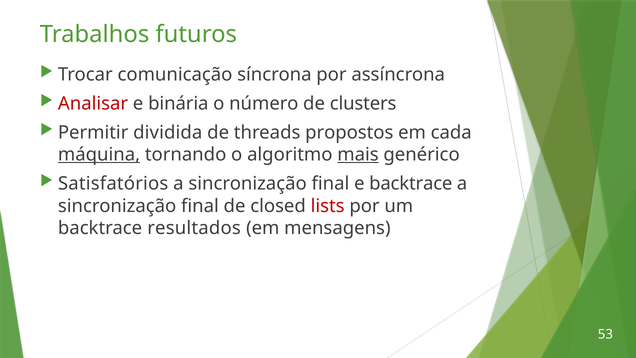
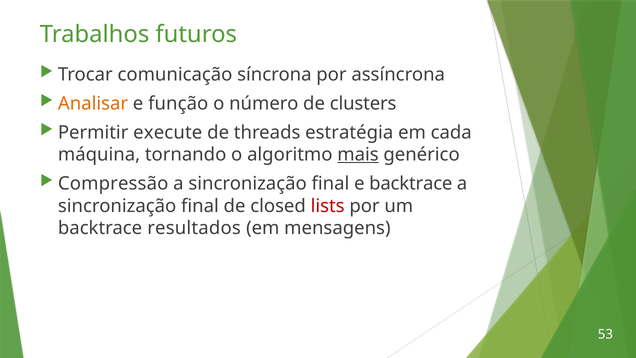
Analisar colour: red -> orange
binária: binária -> função
dividida: dividida -> execute
propostos: propostos -> estratégia
máquina underline: present -> none
Satisfatórios: Satisfatórios -> Compressão
